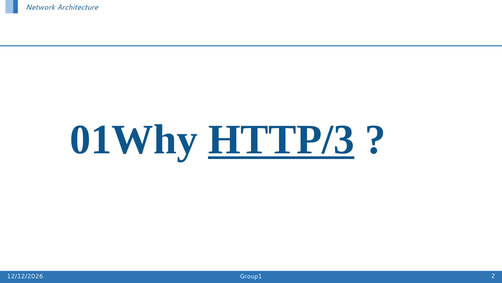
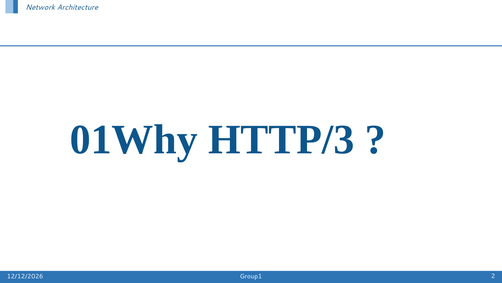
HTTP/3 underline: present -> none
